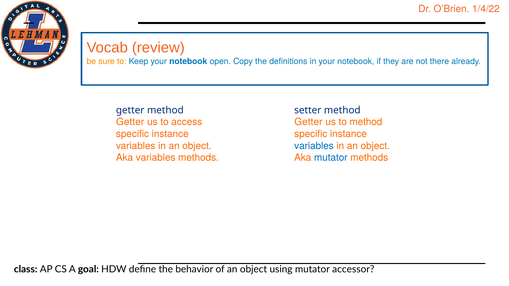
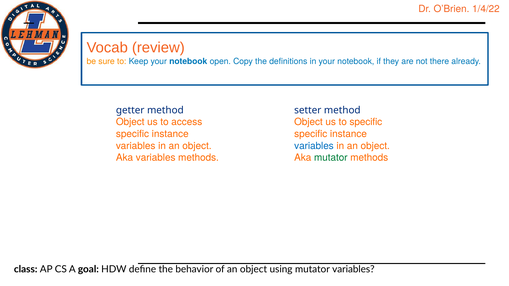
Getter at (130, 122): Getter -> Object
Getter at (308, 122): Getter -> Object
to method: method -> specific
mutator at (331, 158) colour: blue -> green
mutator accessor: accessor -> variables
